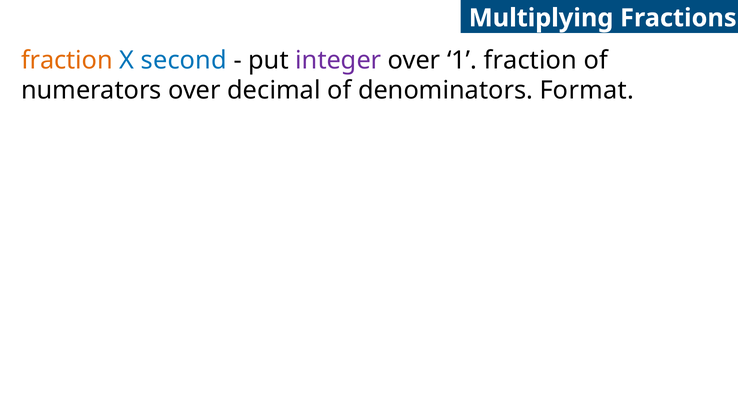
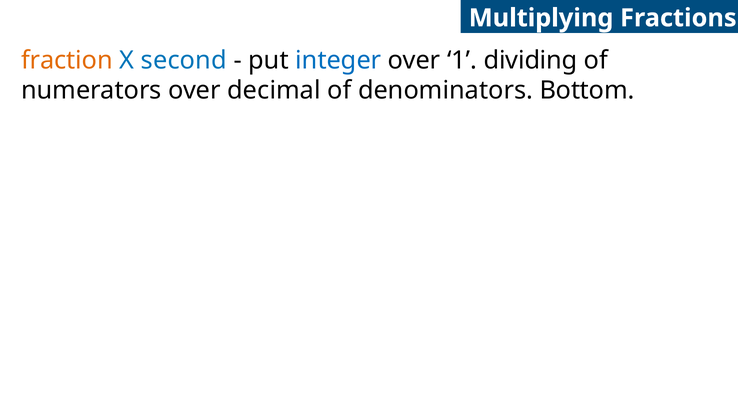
integer colour: purple -> blue
1 fraction: fraction -> dividing
Format: Format -> Bottom
